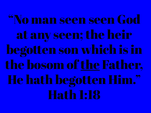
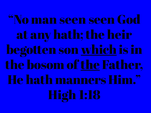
any seen: seen -> hath
which underline: none -> present
hath begotten: begotten -> manners
Hath at (62, 95): Hath -> High
